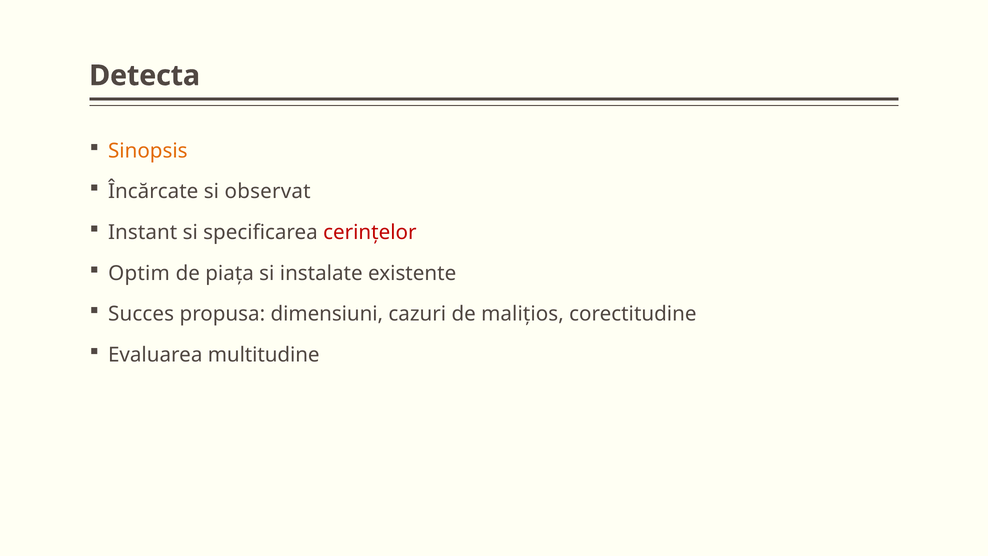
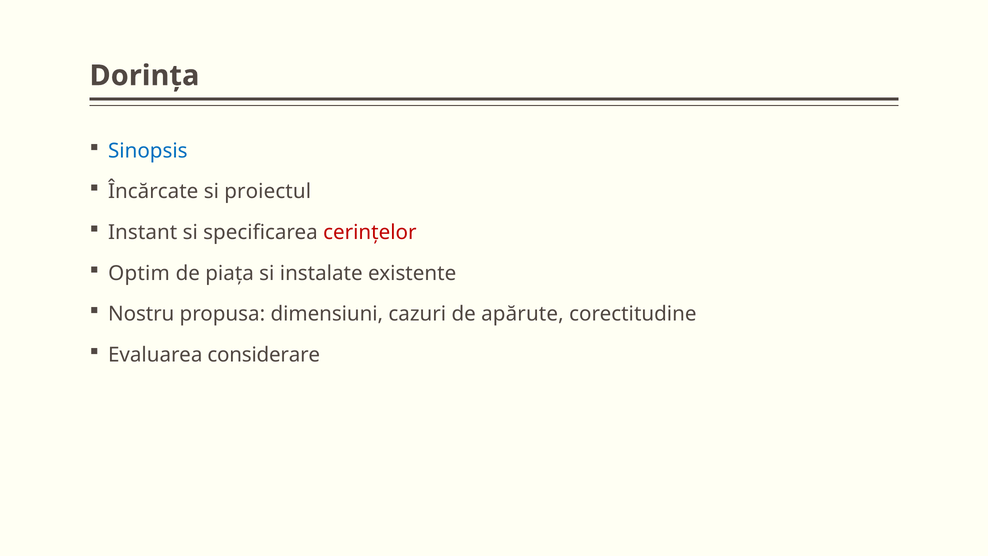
Detecta: Detecta -> Dorința
Sinopsis colour: orange -> blue
observat: observat -> proiectul
Succes: Succes -> Nostru
malițios: malițios -> apărute
multitudine: multitudine -> considerare
